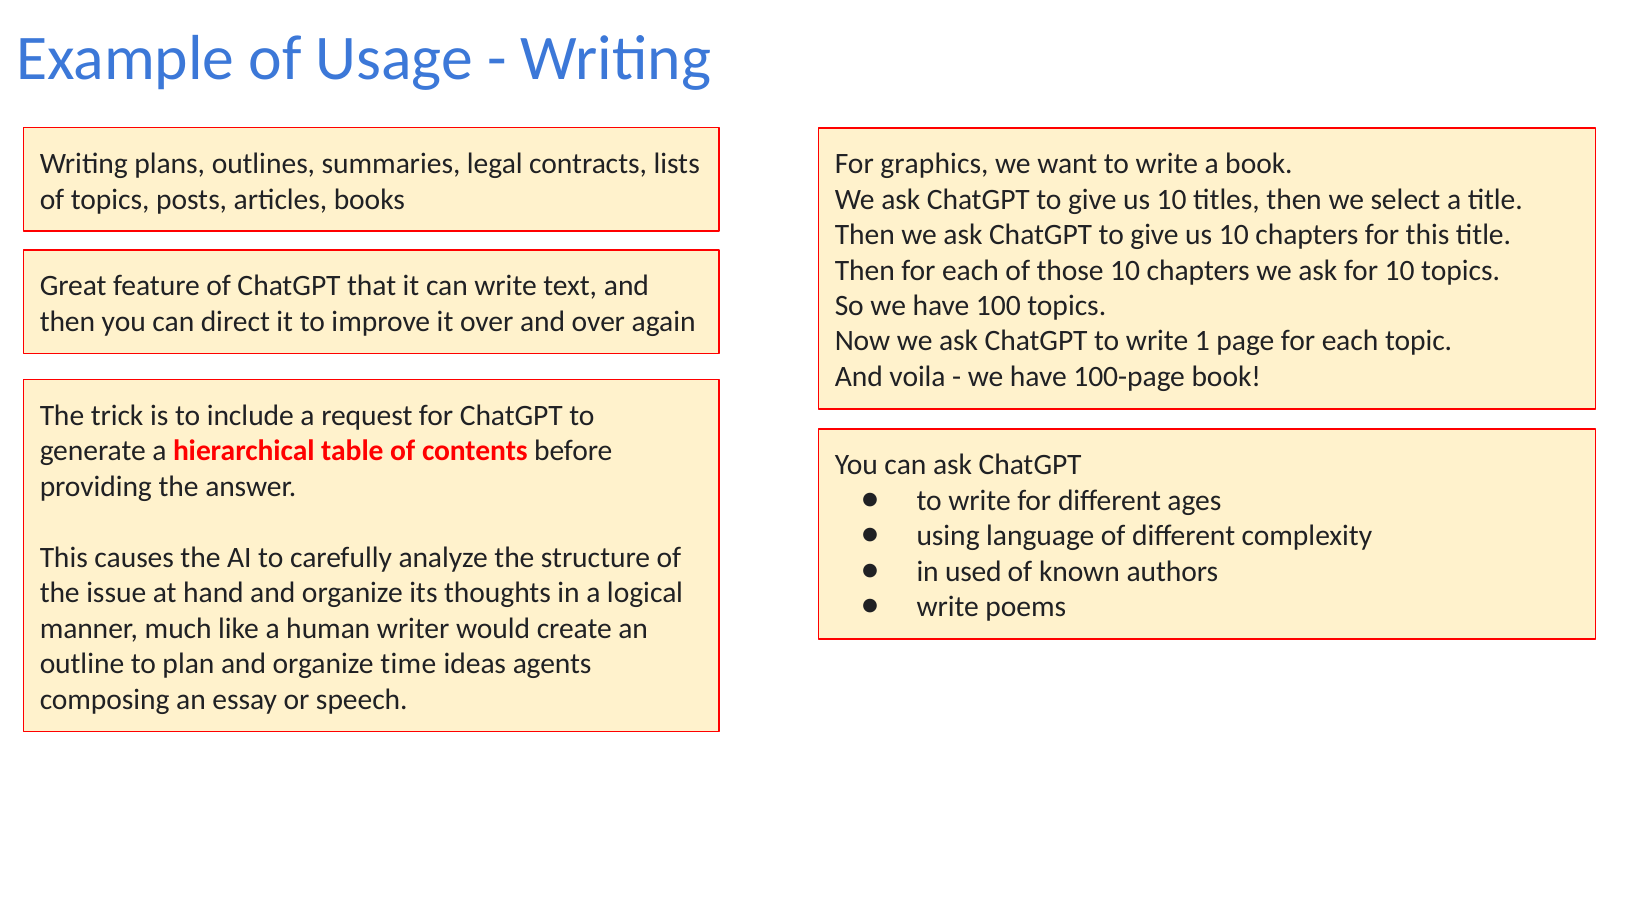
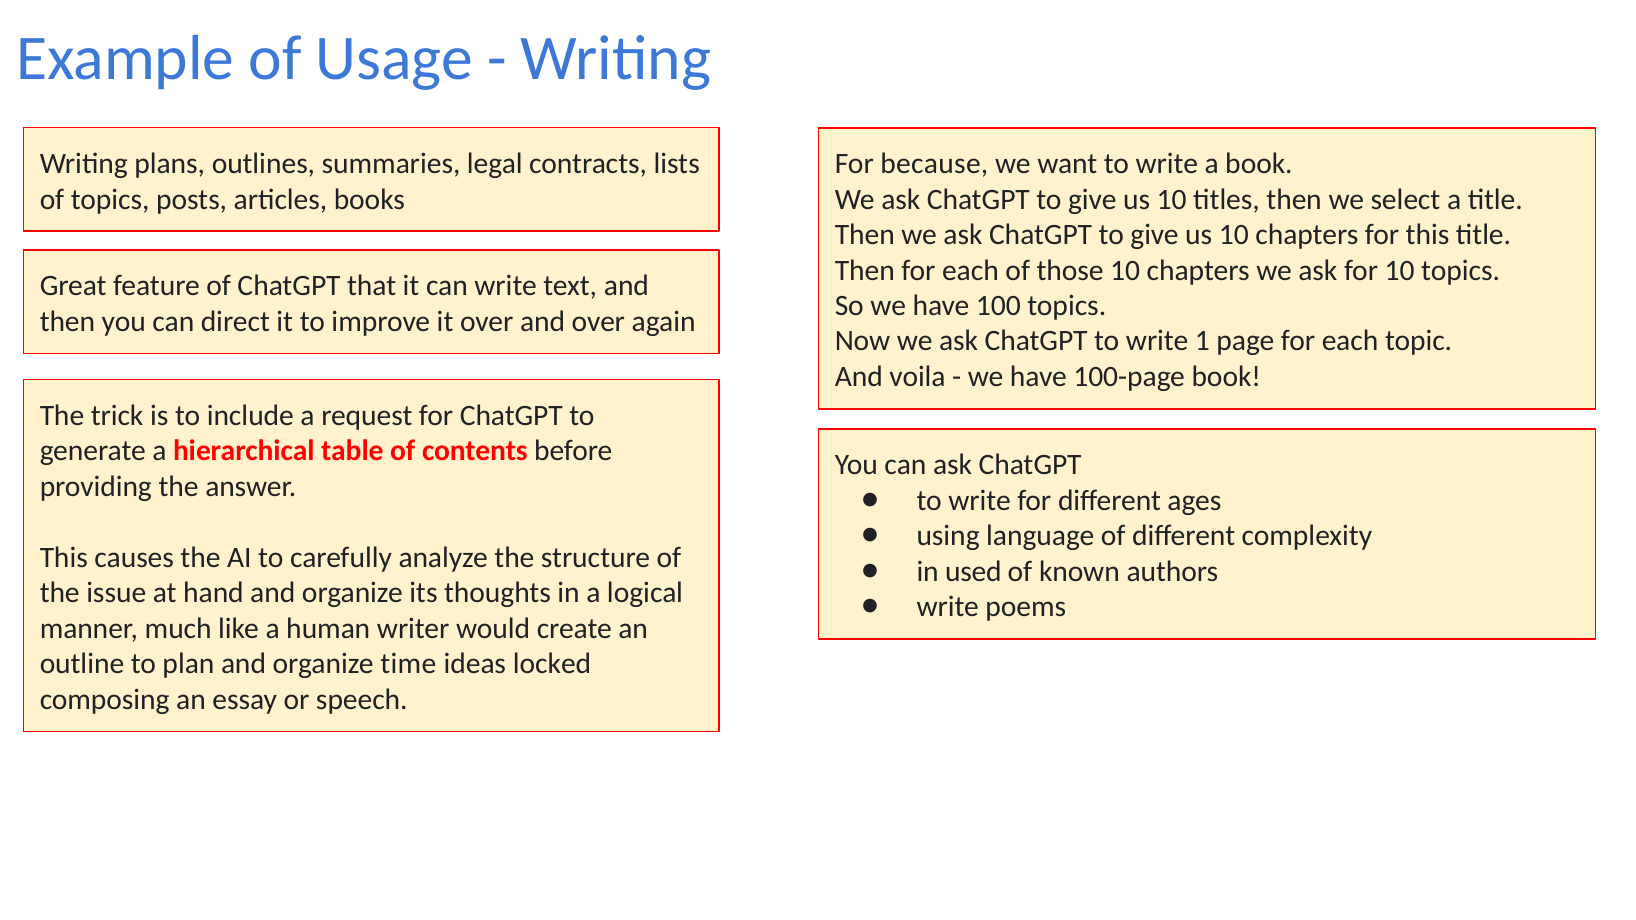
graphics: graphics -> because
agents: agents -> locked
